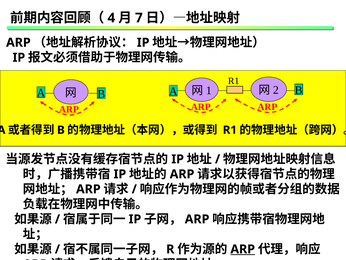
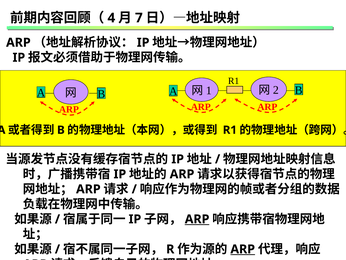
ARP at (197, 219) underline: none -> present
